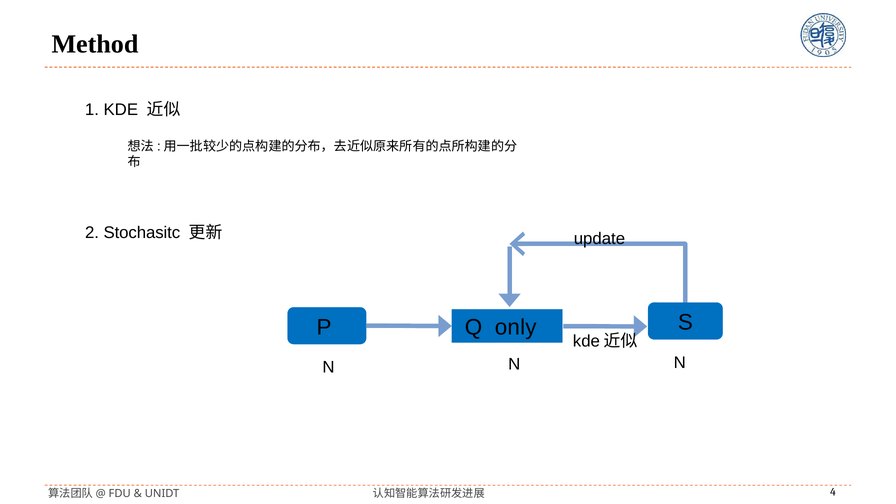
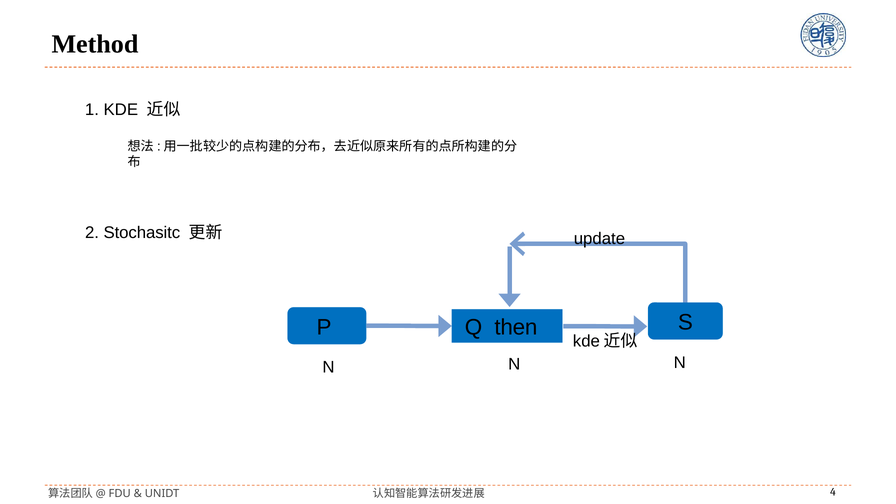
only: only -> then
